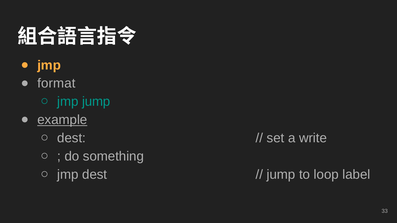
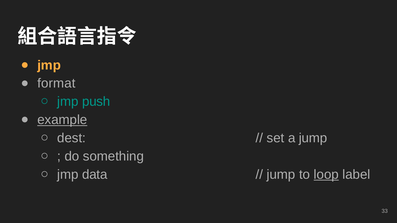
jmp jump: jump -> push
a write: write -> jump
jmp dest: dest -> data
loop underline: none -> present
